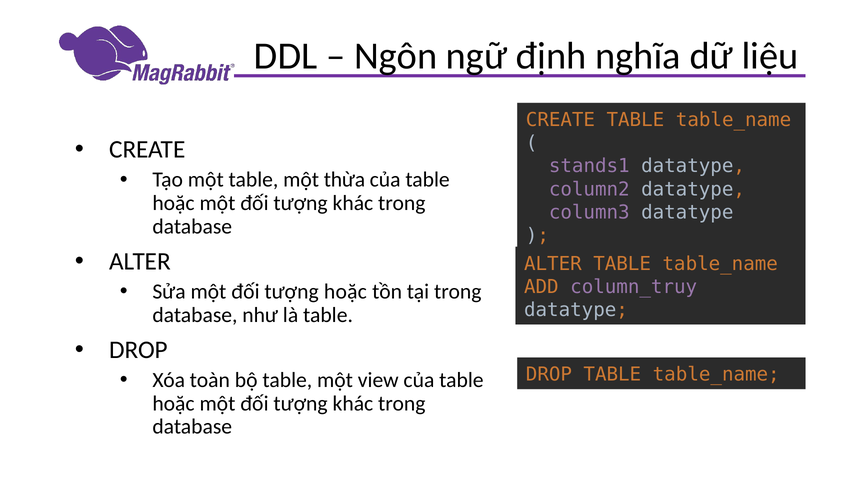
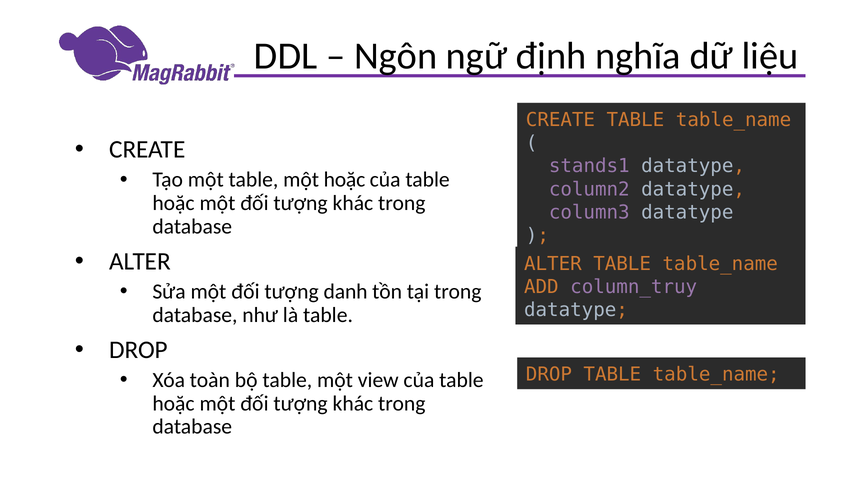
một thừa: thừa -> hoặc
tượng hoặc: hoặc -> danh
